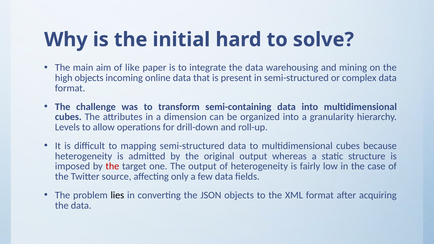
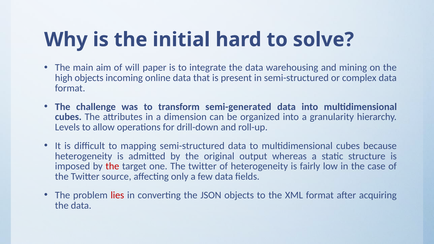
like: like -> will
semi-containing: semi-containing -> semi-generated
one The output: output -> twitter
lies colour: black -> red
